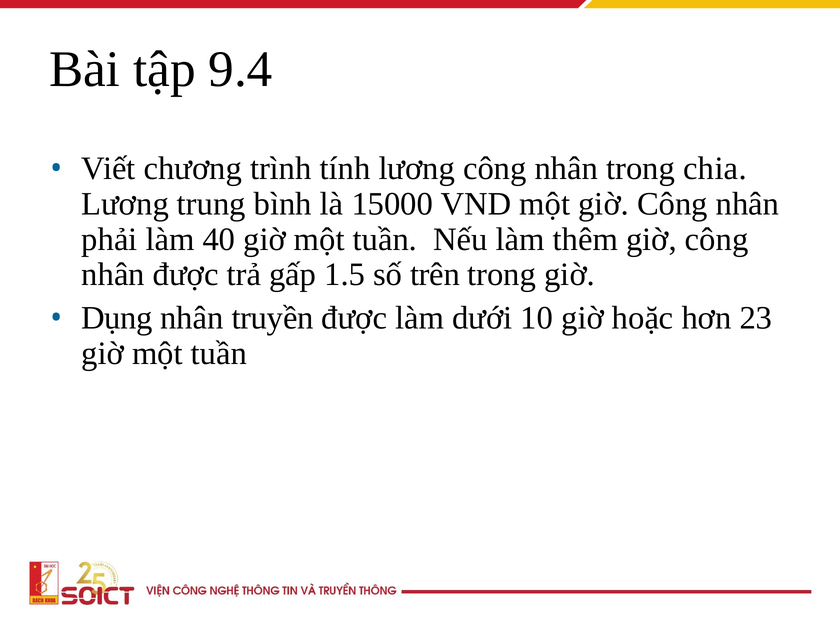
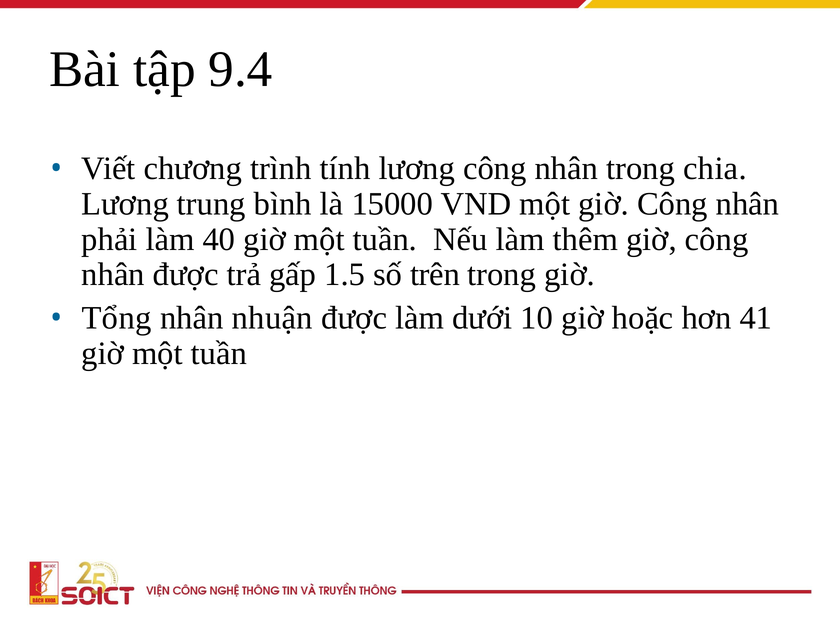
Dụng: Dụng -> Tổng
truyền: truyền -> nhuận
23: 23 -> 41
